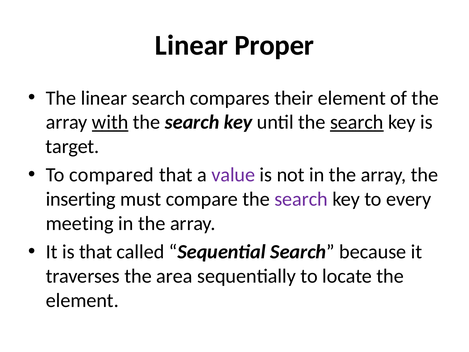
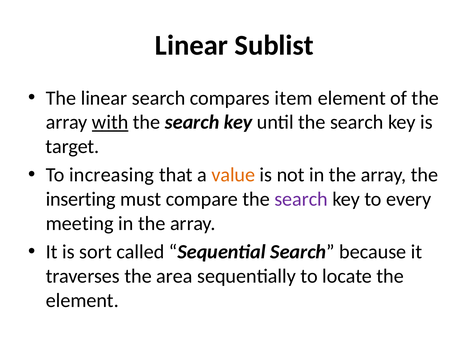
Proper: Proper -> Sublist
their: their -> item
search at (357, 122) underline: present -> none
compared: compared -> increasing
value colour: purple -> orange
is that: that -> sort
